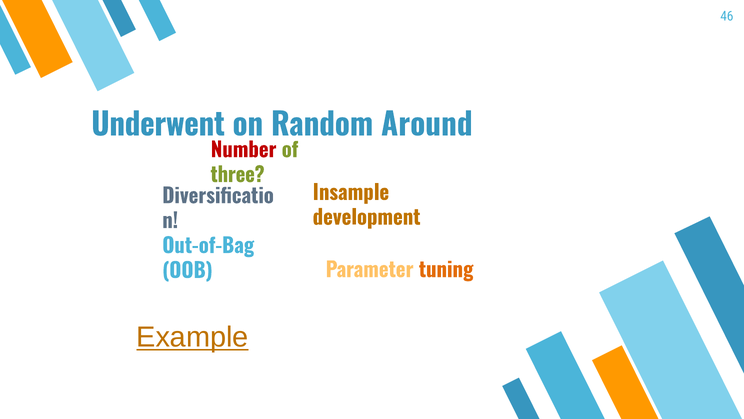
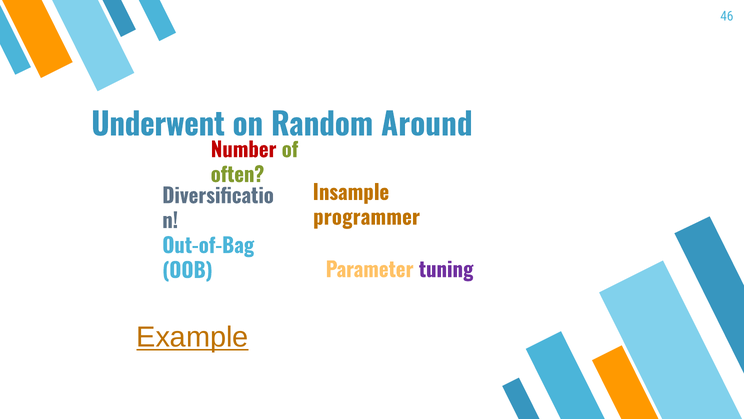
three: three -> often
development: development -> programmer
tuning colour: orange -> purple
